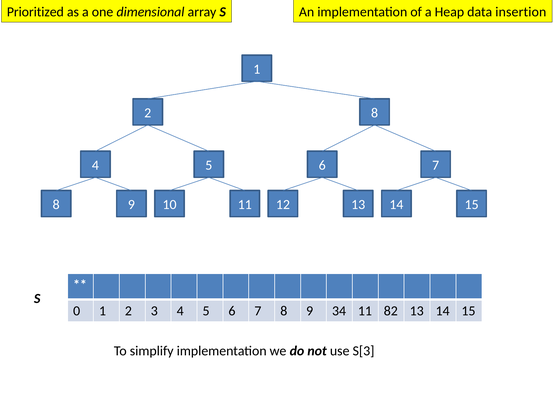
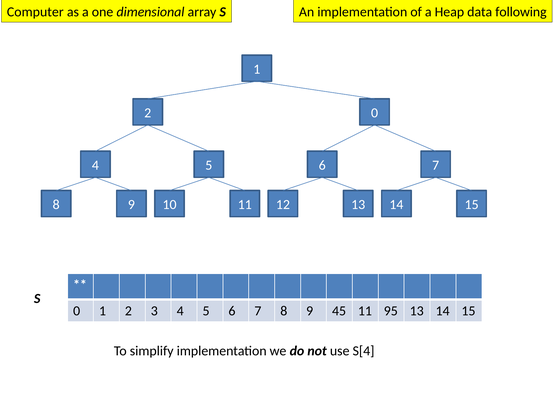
Prioritized: Prioritized -> Computer
insertion: insertion -> following
2 8: 8 -> 0
34: 34 -> 45
82: 82 -> 95
S[3: S[3 -> S[4
